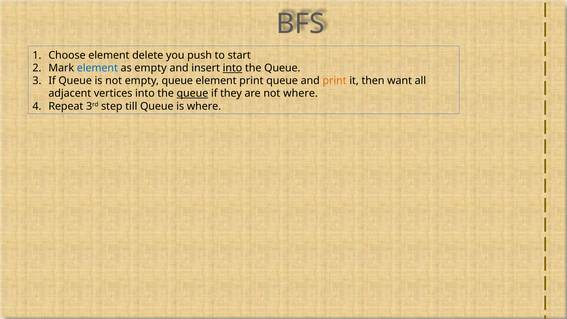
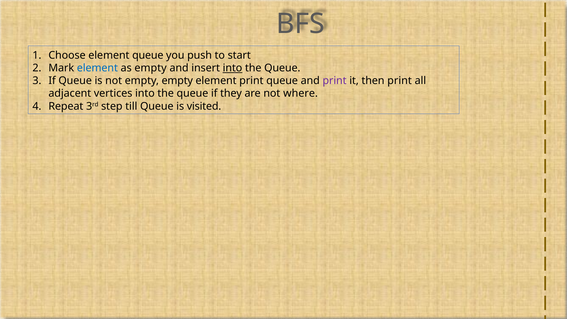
element delete: delete -> queue
empty queue: queue -> empty
print at (335, 81) colour: orange -> purple
then want: want -> print
queue at (192, 93) underline: present -> none
is where: where -> visited
